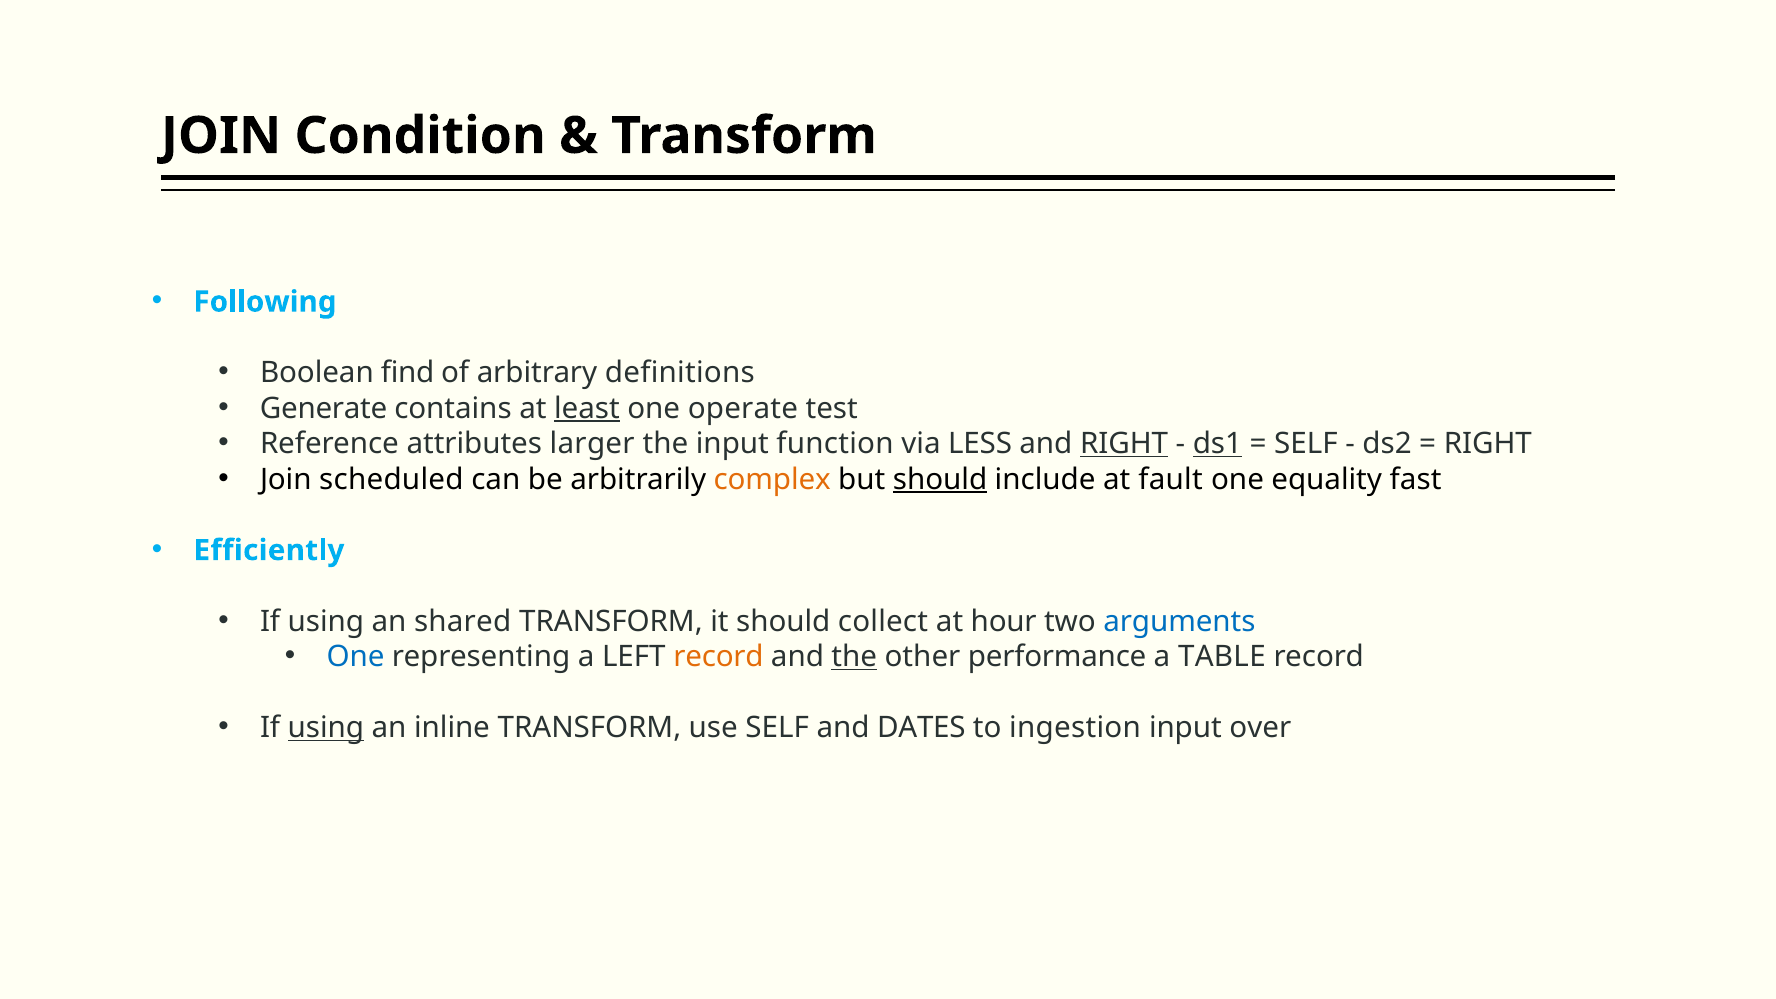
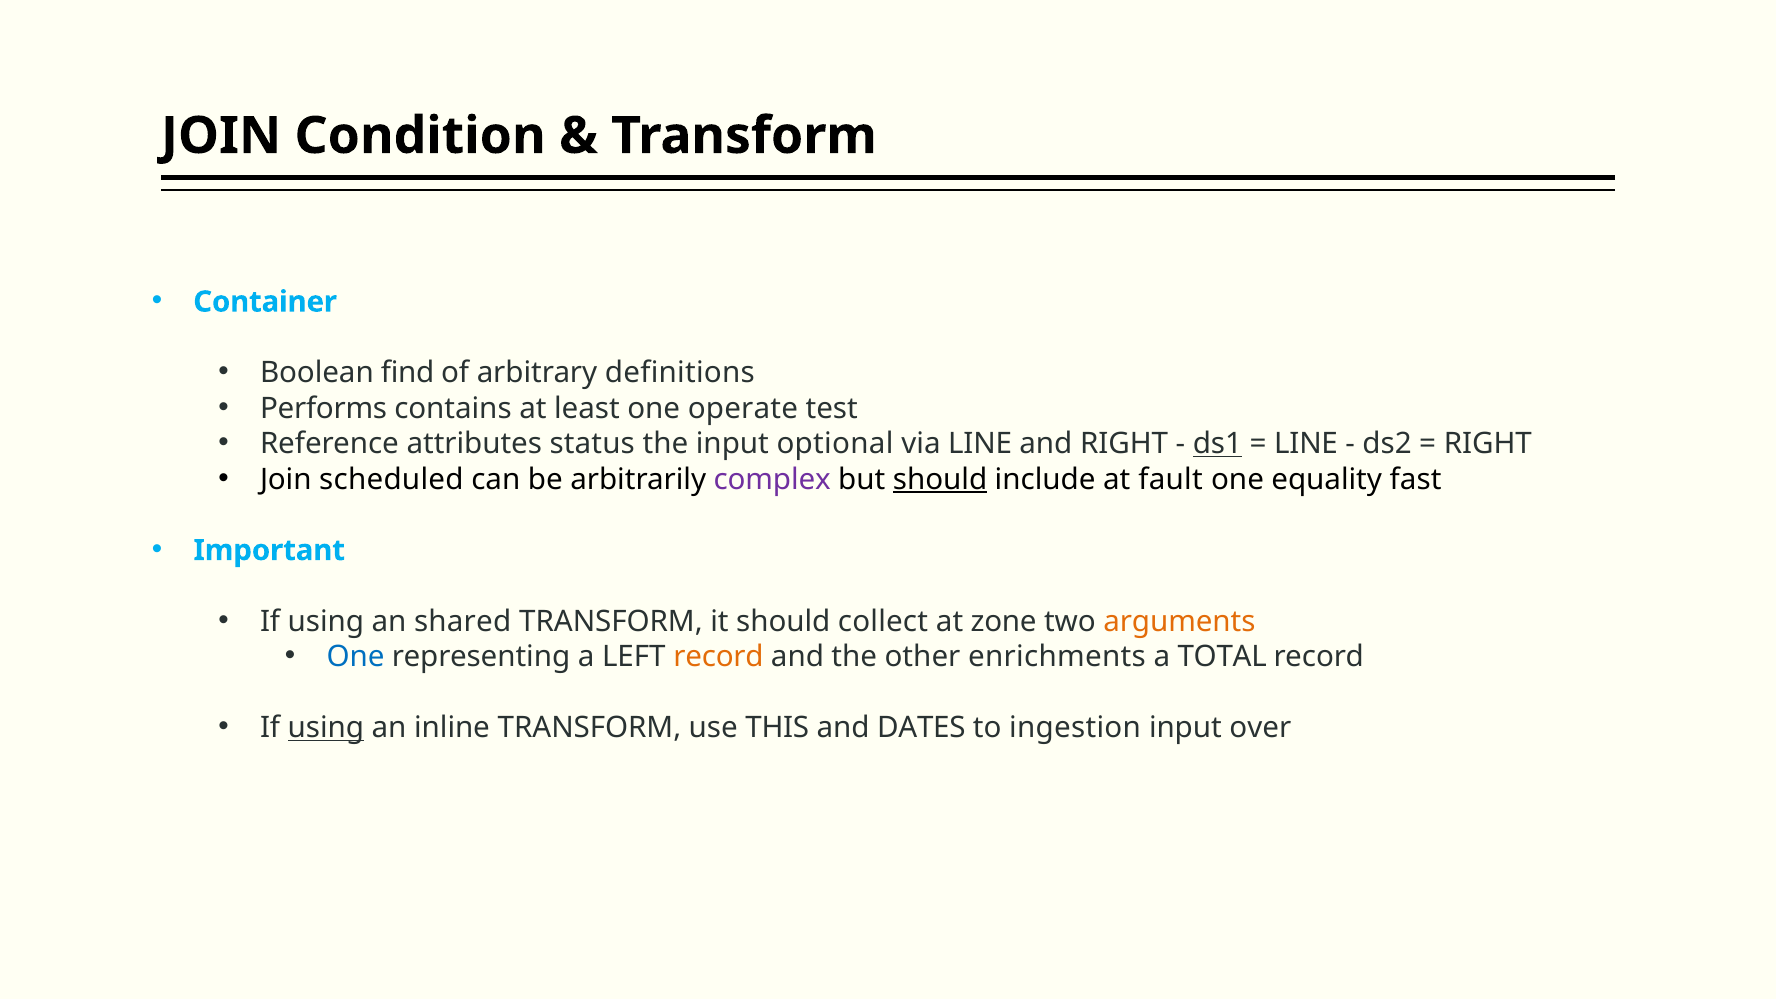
Following: Following -> Container
Generate: Generate -> Performs
least underline: present -> none
larger: larger -> status
function: function -> optional
via LESS: LESS -> LINE
RIGHT at (1124, 444) underline: present -> none
SELF at (1306, 444): SELF -> LINE
complex colour: orange -> purple
Efficiently: Efficiently -> Important
hour: hour -> zone
arguments colour: blue -> orange
the at (854, 657) underline: present -> none
performance: performance -> enrichments
TABLE: TABLE -> TOTAL
use SELF: SELF -> THIS
